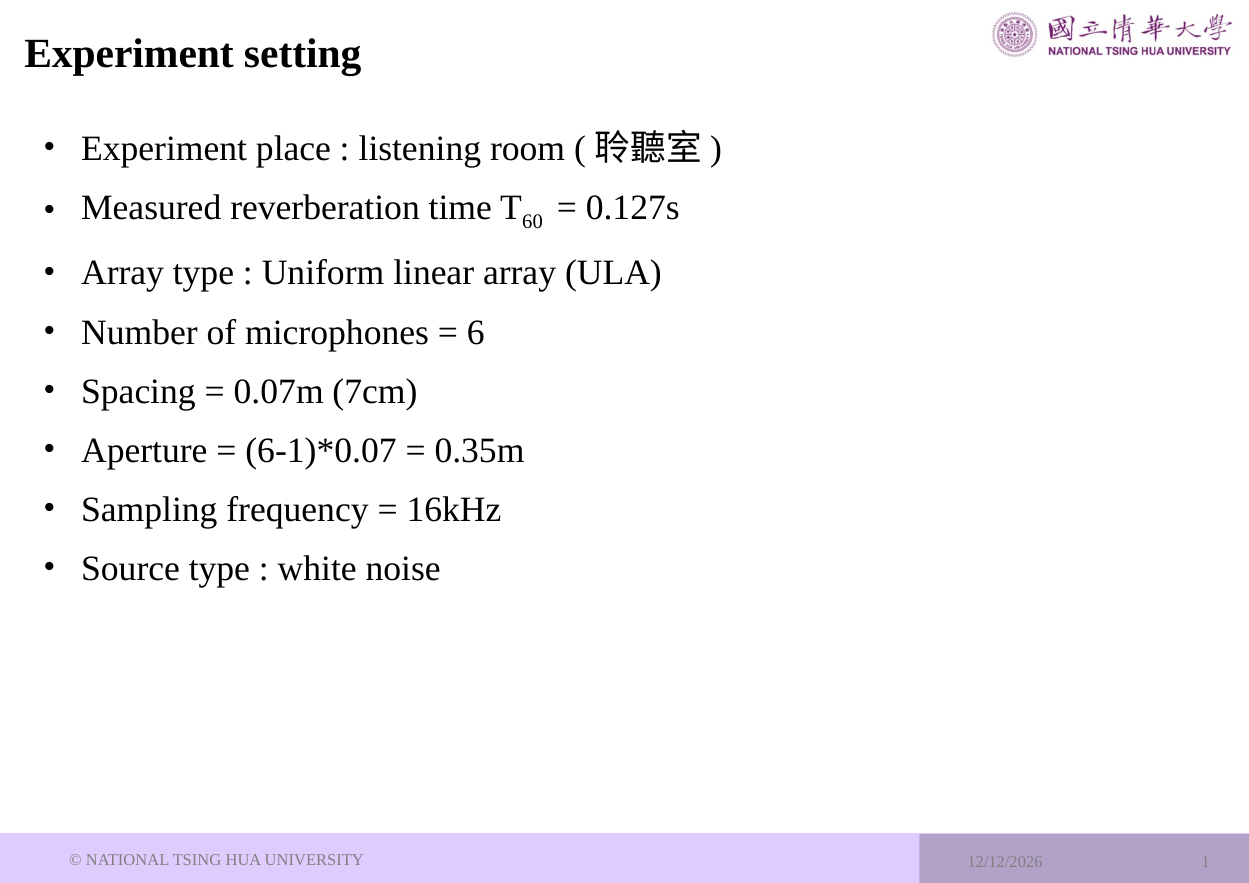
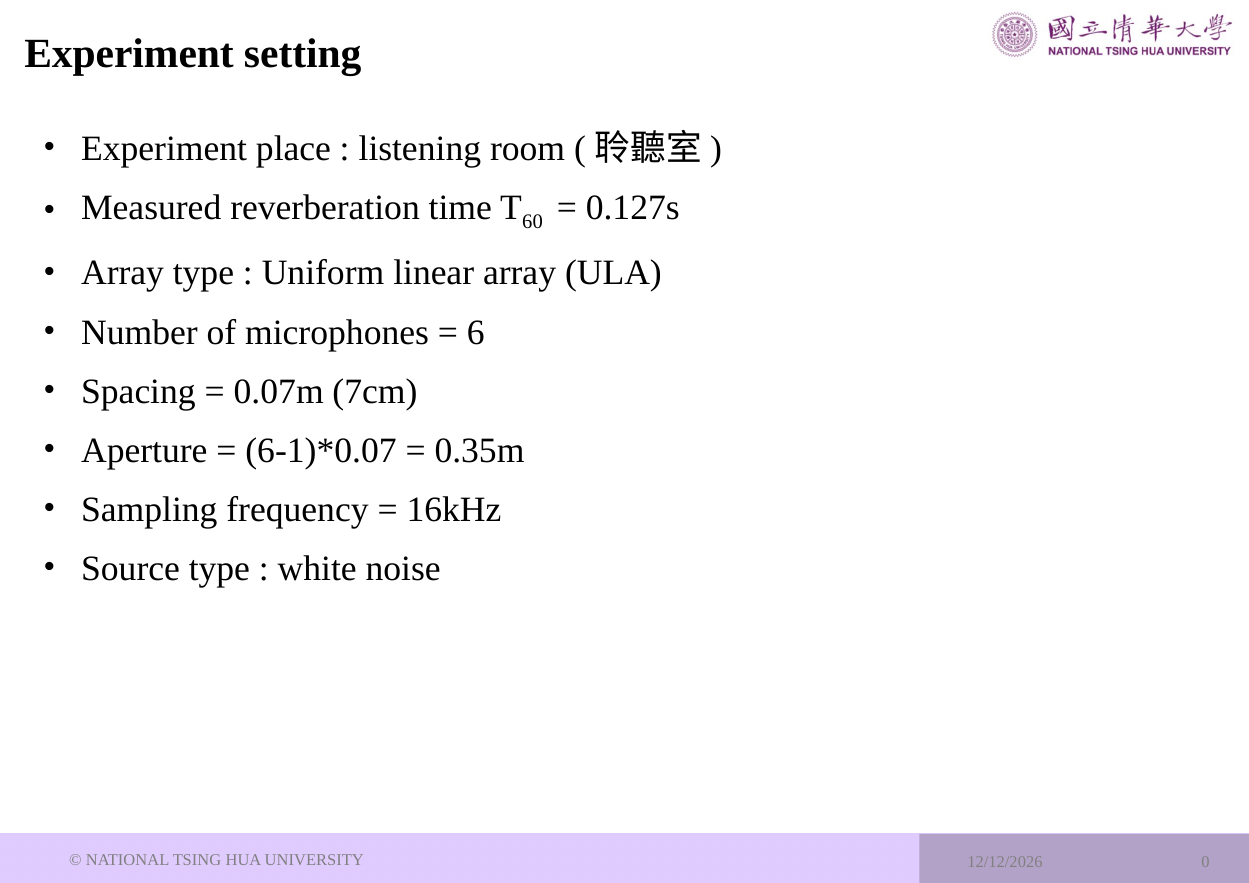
1: 1 -> 0
